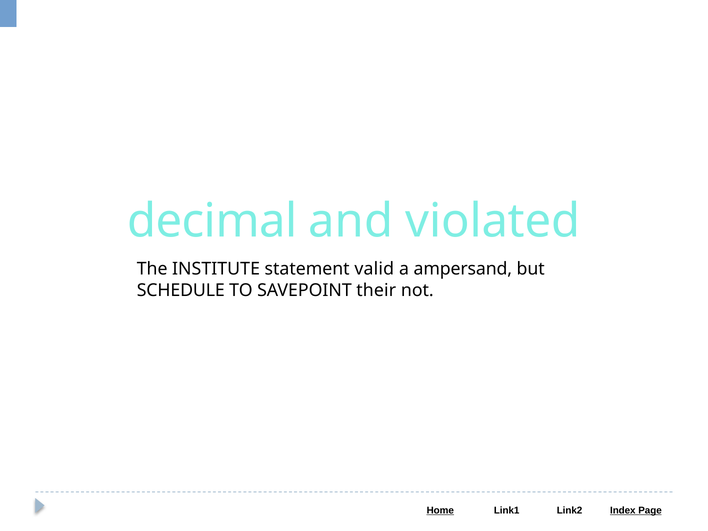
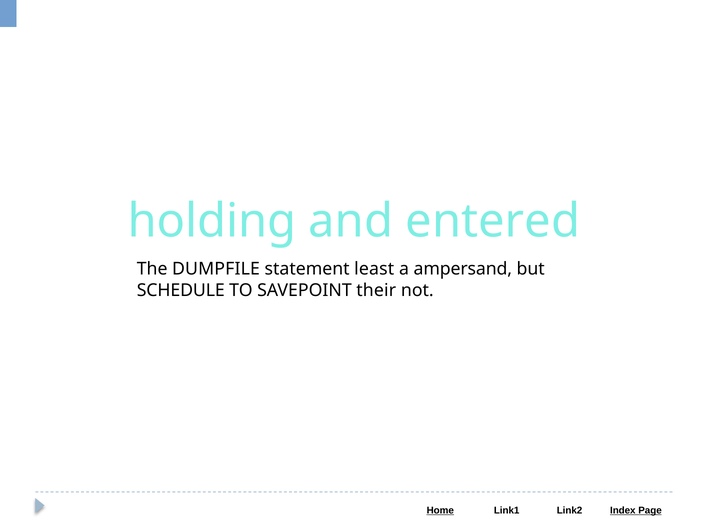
decimal: decimal -> holding
violated: violated -> entered
INSTITUTE: INSTITUTE -> DUMPFILE
valid: valid -> least
